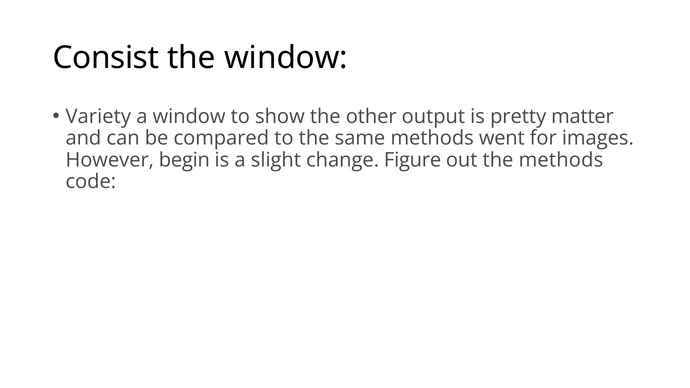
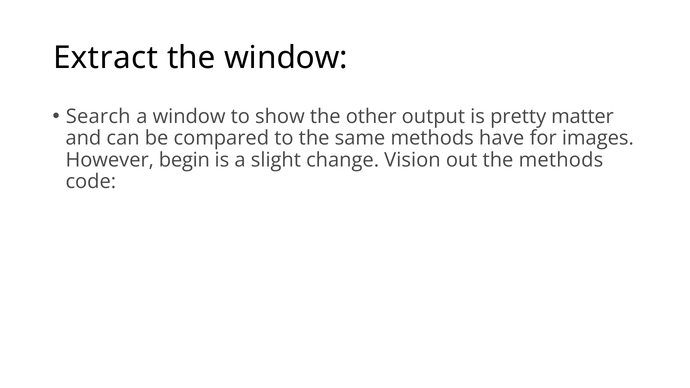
Consist: Consist -> Extract
Variety: Variety -> Search
went: went -> have
Figure: Figure -> Vision
